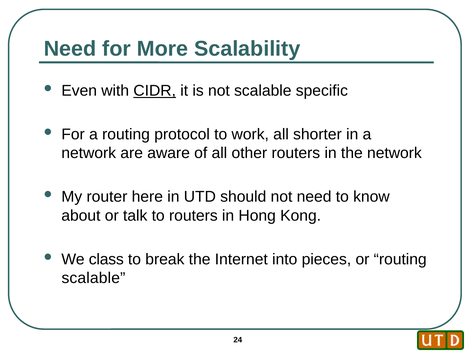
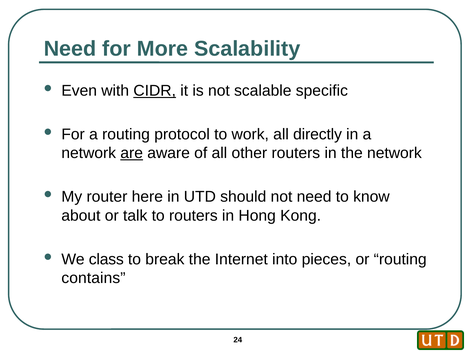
shorter: shorter -> directly
are underline: none -> present
scalable at (93, 279): scalable -> contains
